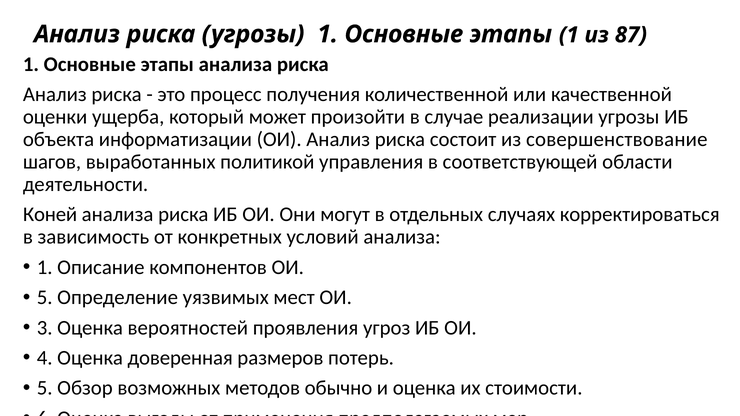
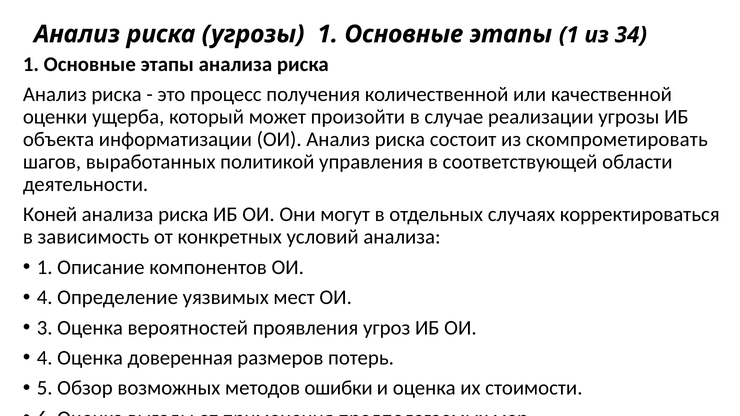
87: 87 -> 34
совершенствование: совершенствование -> скомпрометировать
5 at (45, 298): 5 -> 4
обычно: обычно -> ошибки
